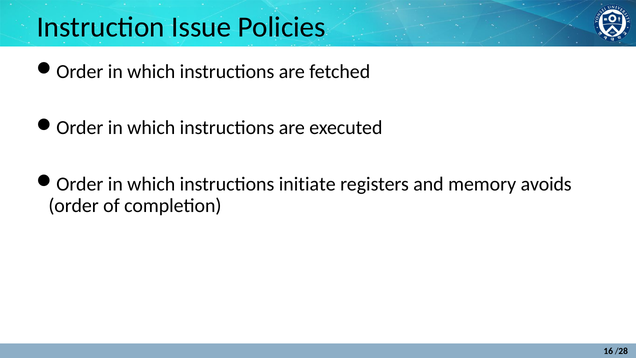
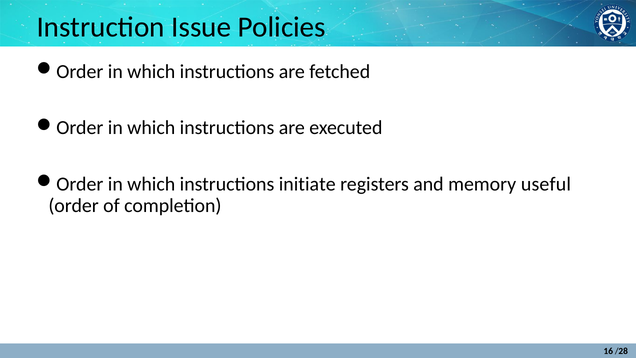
avoids: avoids -> useful
